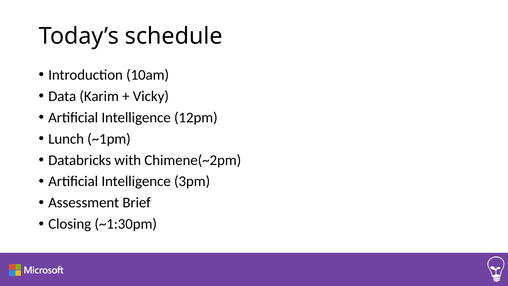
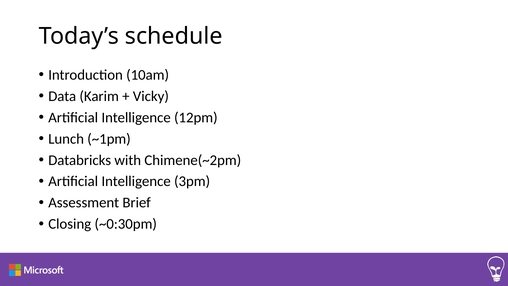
~1:30pm: ~1:30pm -> ~0:30pm
